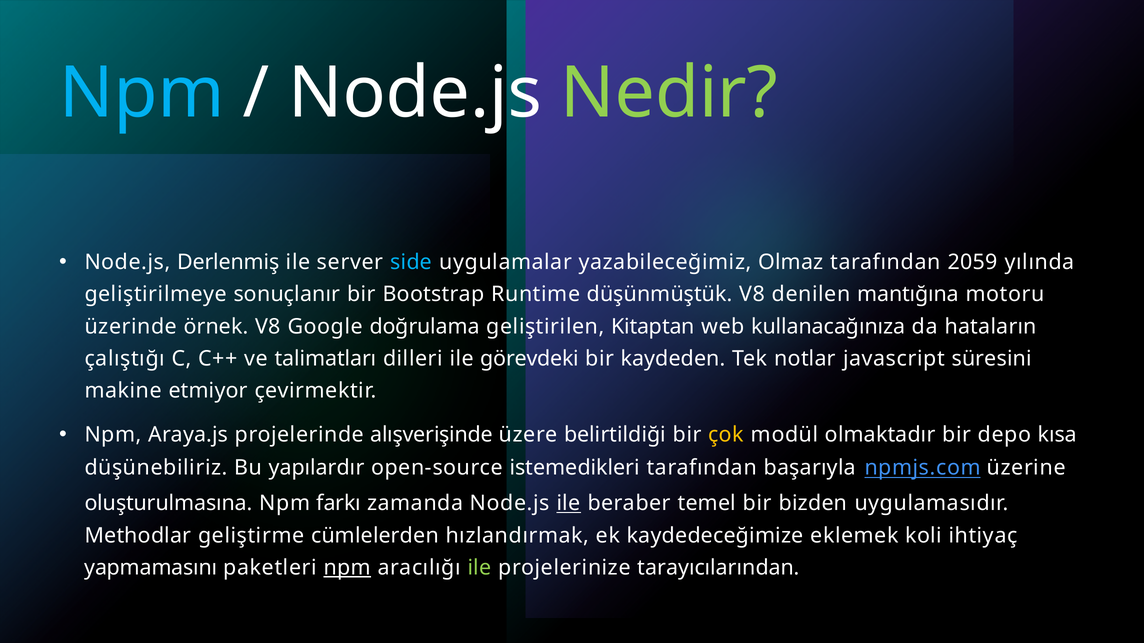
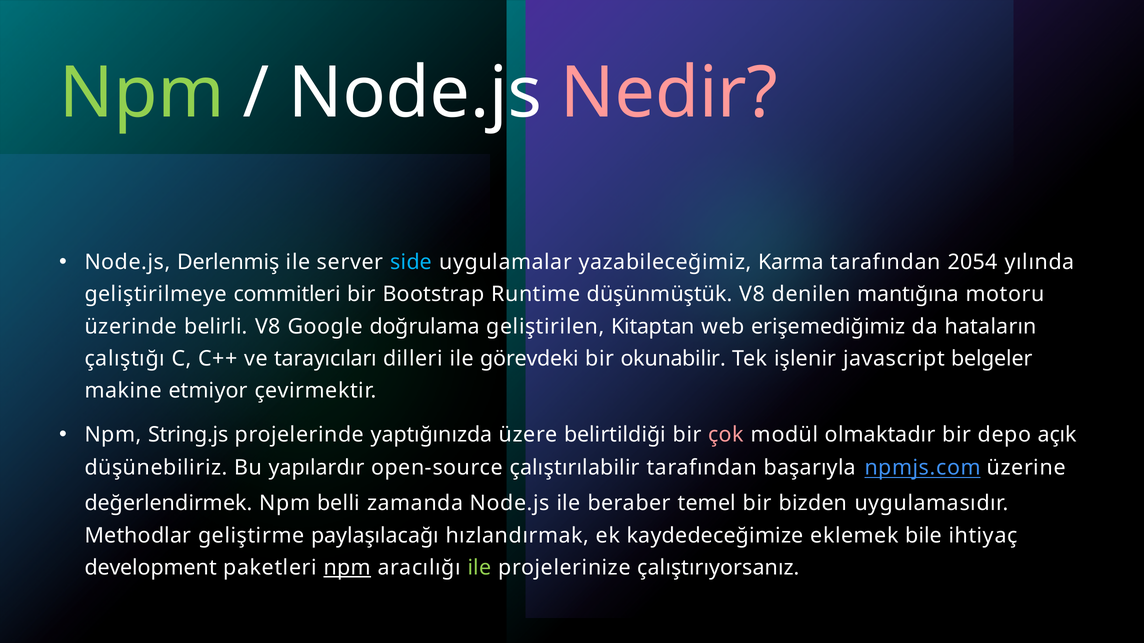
Npm at (142, 93) colour: light blue -> light green
Nedir colour: light green -> pink
Olmaz: Olmaz -> Karma
2059: 2059 -> 2054
sonuçlanır: sonuçlanır -> commitleri
örnek: örnek -> belirli
kullanacağınıza: kullanacağınıza -> erişemediğimiz
talimatları: talimatları -> tarayıcıları
kaydeden: kaydeden -> okunabilir
notlar: notlar -> işlenir
süresini: süresini -> belgeler
Araya.js: Araya.js -> String.js
alışverişinde: alışverişinde -> yaptığınızda
çok colour: yellow -> pink
kısa: kısa -> açık
istemedikleri: istemedikleri -> çalıştırılabilir
oluşturulmasına: oluşturulmasına -> değerlendirmek
farkı: farkı -> belli
ile at (569, 504) underline: present -> none
cümlelerden: cümlelerden -> paylaşılacağı
koli: koli -> bile
yapmamasını: yapmamasını -> development
tarayıcılarından: tarayıcılarından -> çalıştırıyorsanız
